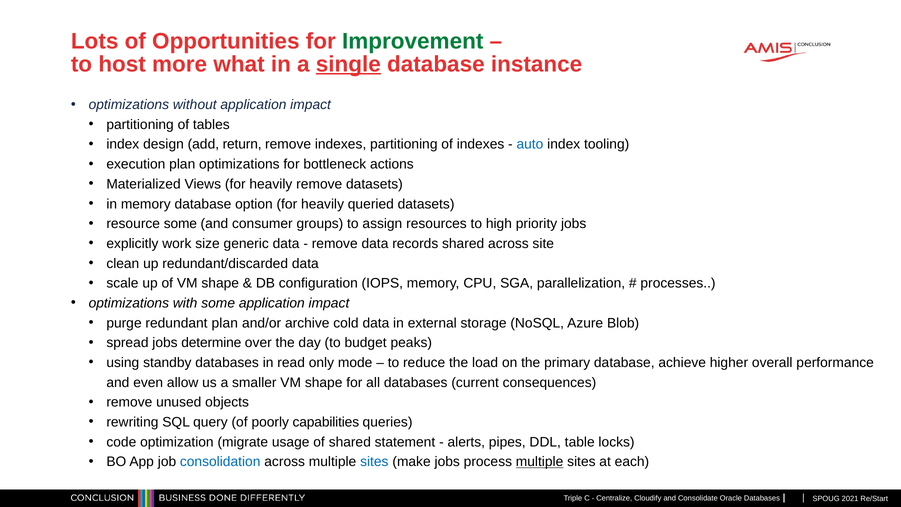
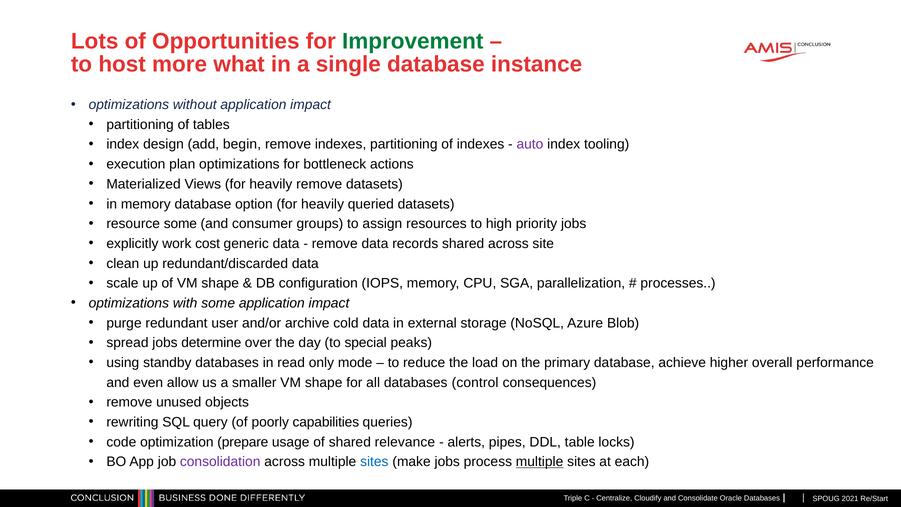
single underline: present -> none
return: return -> begin
auto colour: blue -> purple
size: size -> cost
redundant plan: plan -> user
budget: budget -> special
current: current -> control
migrate: migrate -> prepare
statement: statement -> relevance
consolidation colour: blue -> purple
